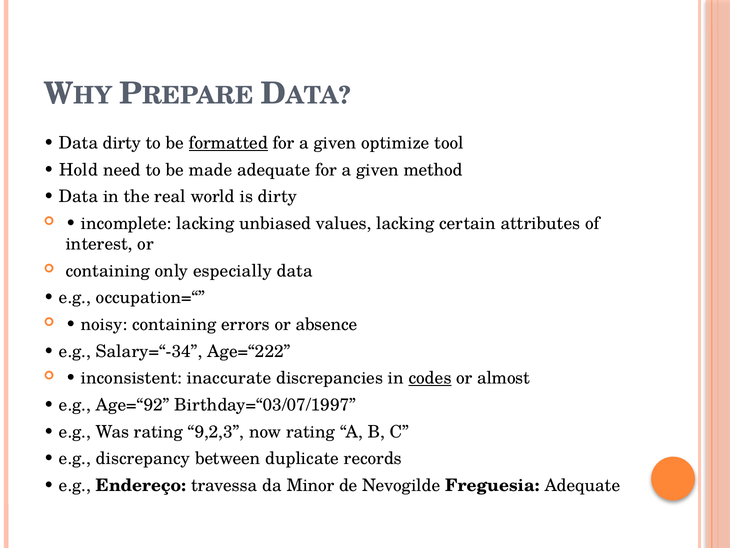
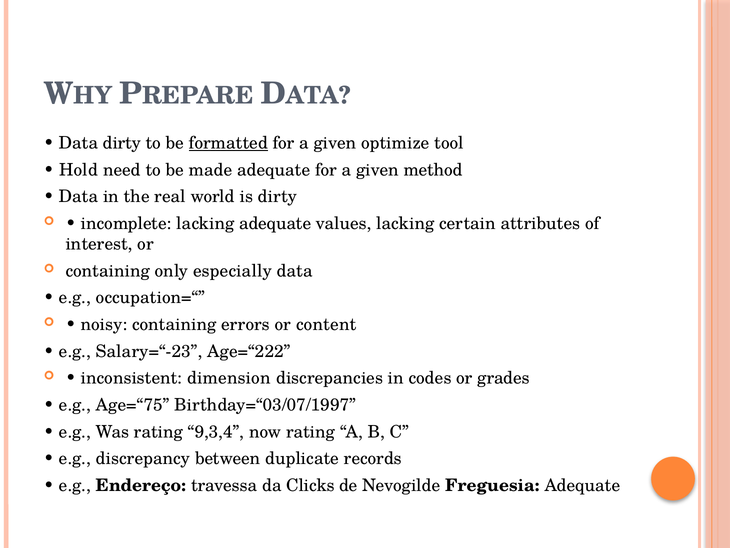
lacking unbiased: unbiased -> adequate
absence: absence -> content
Salary=“-34: Salary=“-34 -> Salary=“-23
inaccurate: inaccurate -> dimension
codes underline: present -> none
almost: almost -> grades
Age=“92: Age=“92 -> Age=“75
9,2,3: 9,2,3 -> 9,3,4
Minor: Minor -> Clicks
